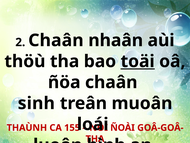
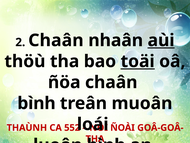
aùi underline: none -> present
sinh at (36, 103): sinh -> bình
155: 155 -> 552
